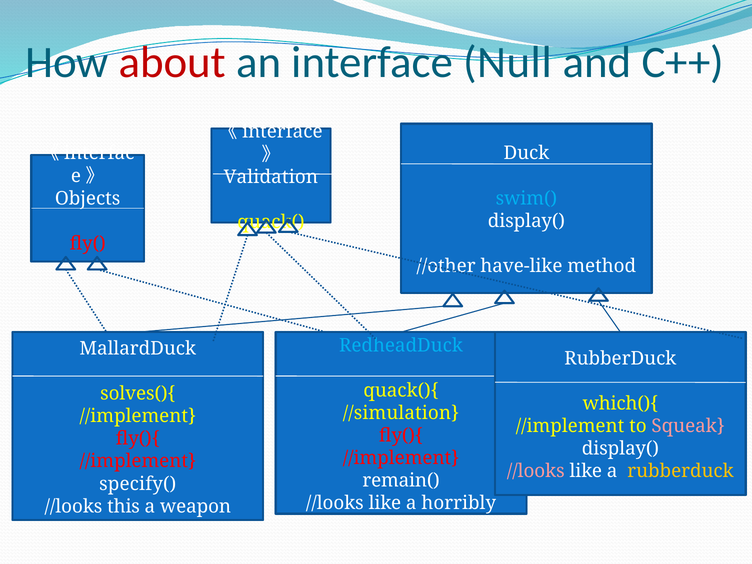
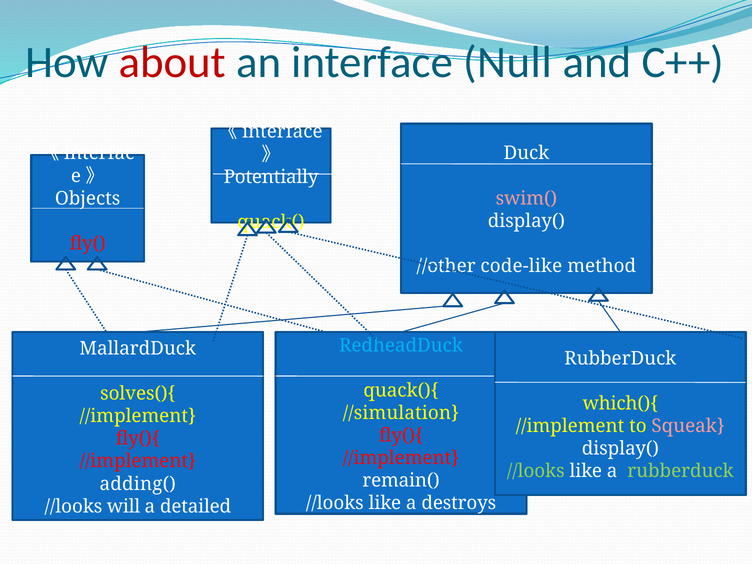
Validation: Validation -> Potentially
swim( colour: light blue -> pink
have-like: have-like -> code-like
//looks at (536, 471) colour: pink -> light green
rubberduck at (681, 471) colour: yellow -> light green
specify(: specify( -> adding(
horribly: horribly -> destroys
this: this -> will
weapon: weapon -> detailed
